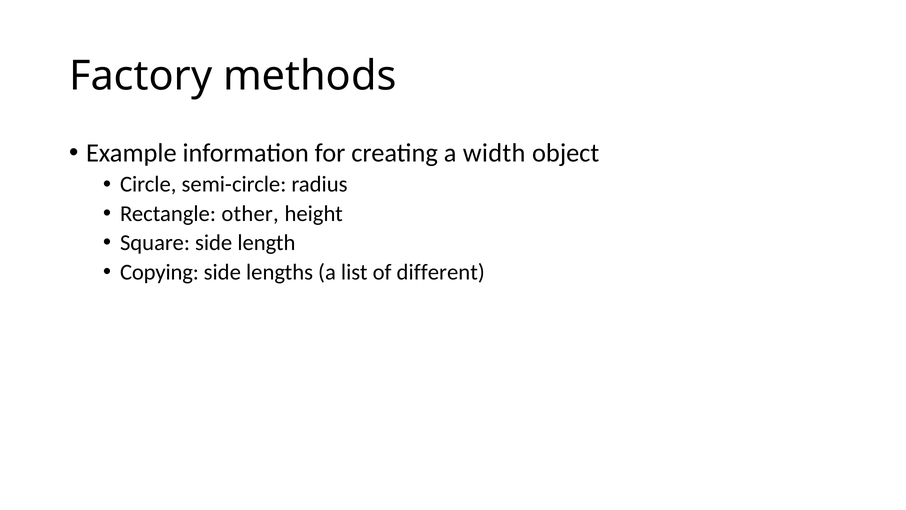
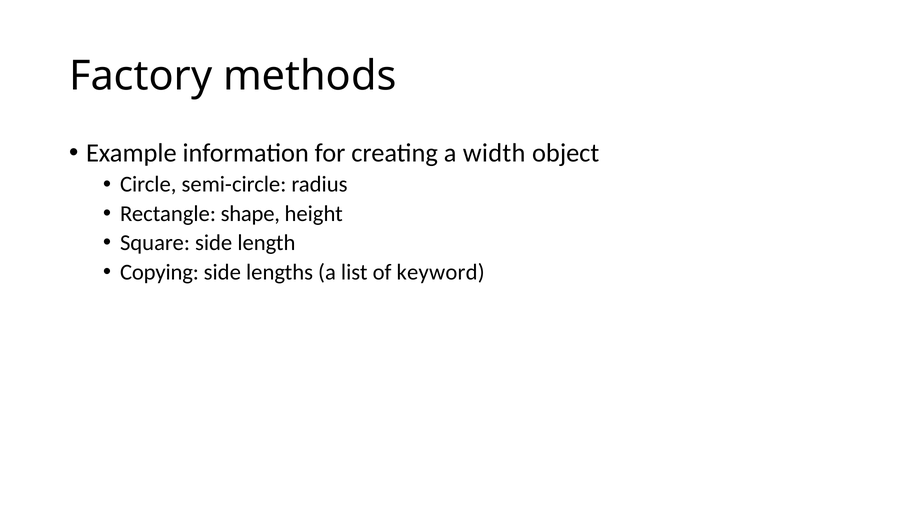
other: other -> shape
different: different -> keyword
